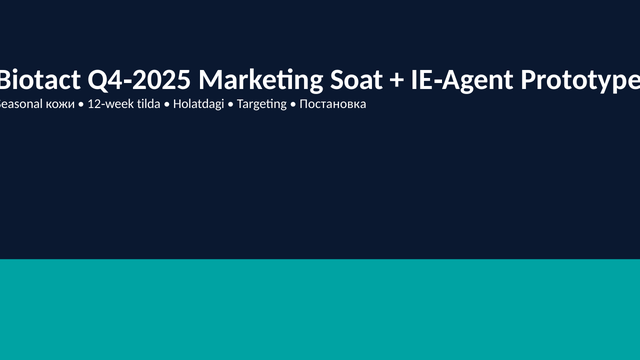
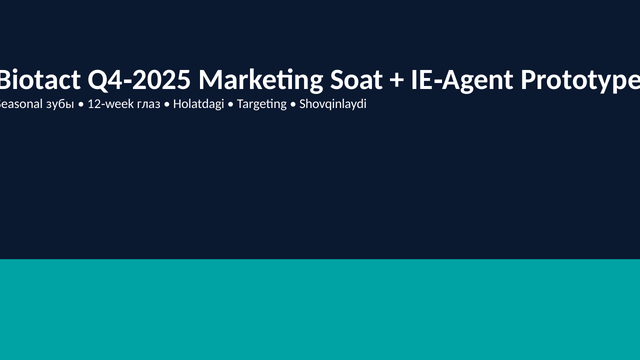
кожи: кожи -> зубы
tilda: tilda -> глаз
Постановка: Постановка -> Shovqinlaydi
